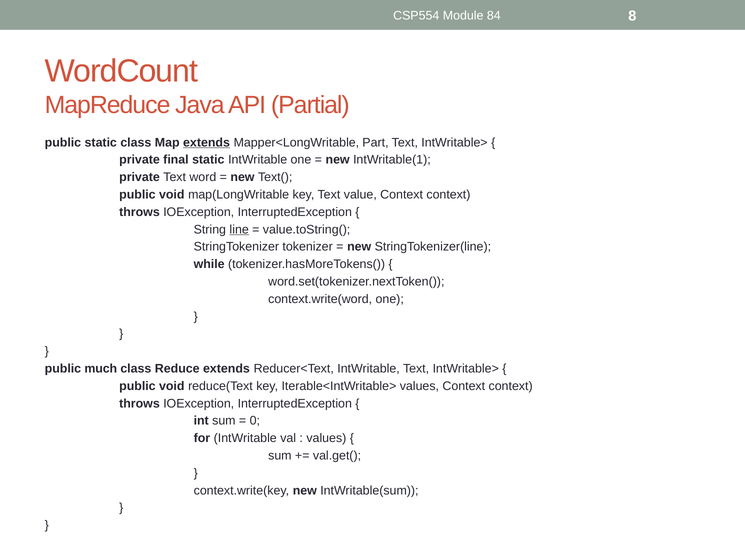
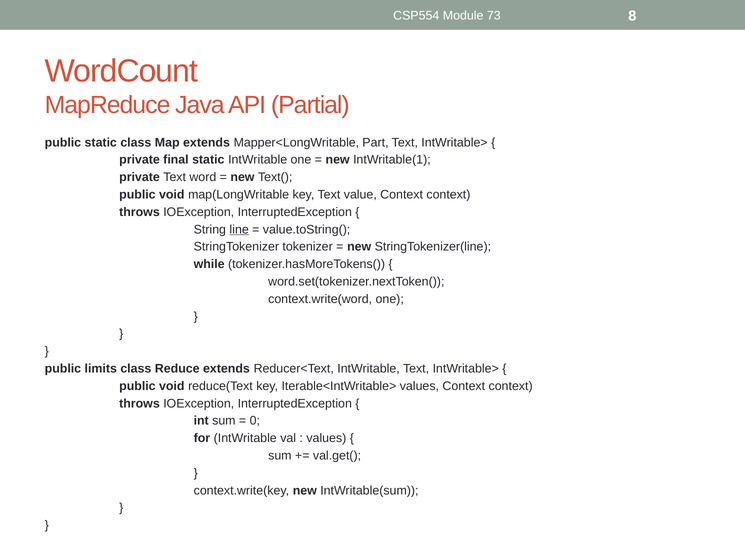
84: 84 -> 73
extends at (207, 142) underline: present -> none
much: much -> limits
